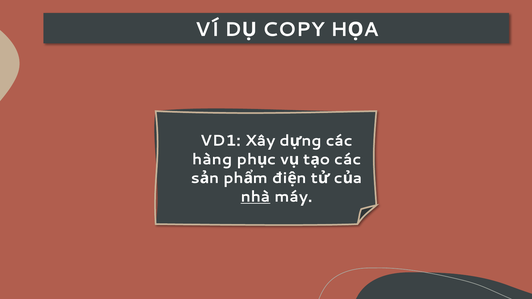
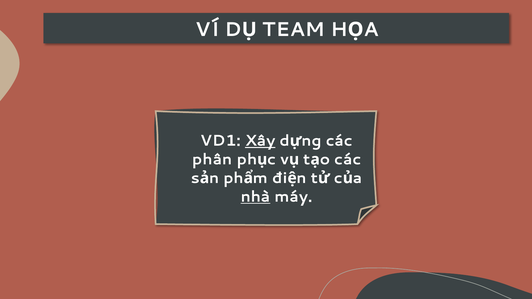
COPY: COPY -> TEAM
Xây underline: none -> present
hàng: hàng -> phân
